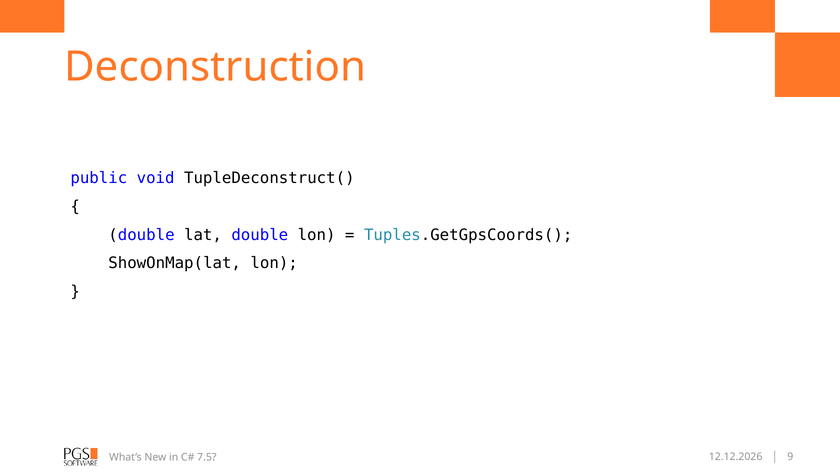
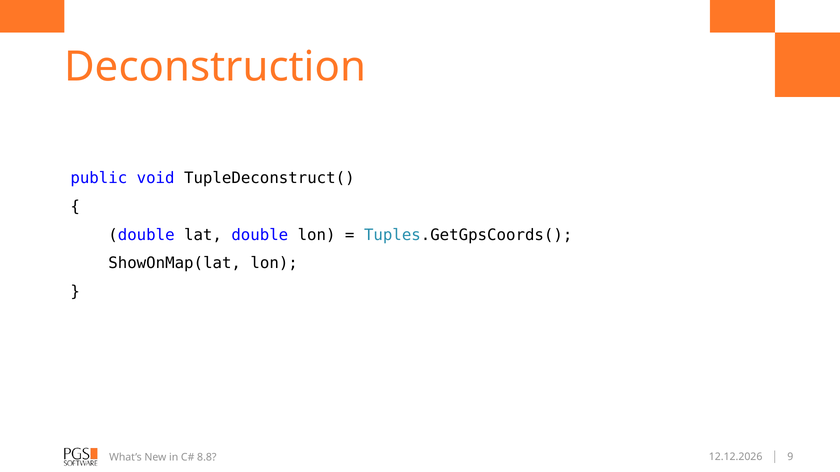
7.5: 7.5 -> 8.8
